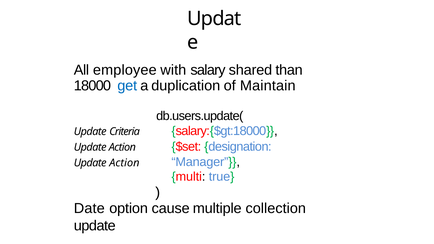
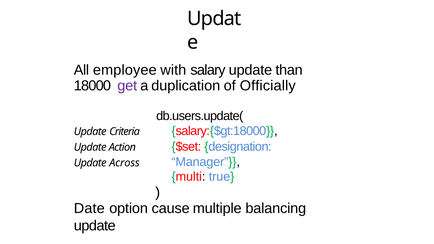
salary shared: shared -> update
get colour: blue -> purple
Maintain: Maintain -> Officially
Action at (124, 163): Action -> Across
collection: collection -> balancing
